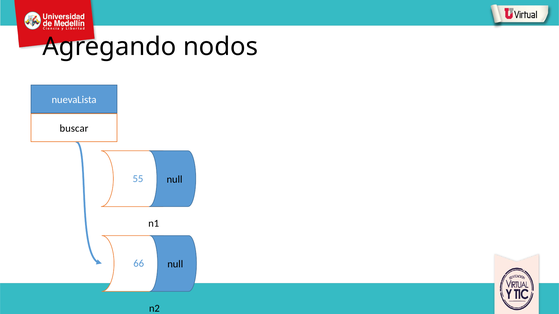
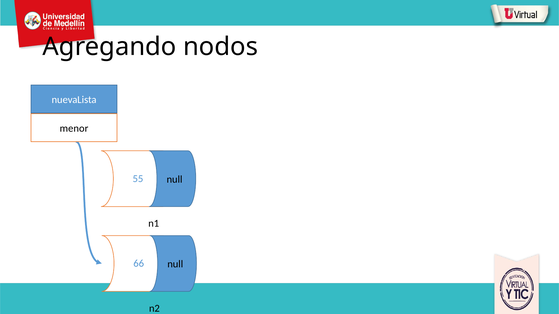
buscar: buscar -> menor
